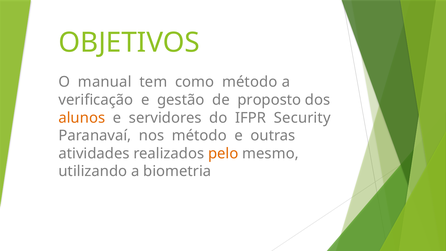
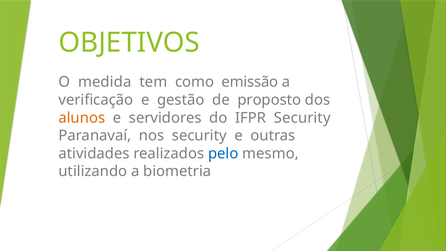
manual: manual -> medida
como método: método -> emissão
nos método: método -> security
pelo colour: orange -> blue
